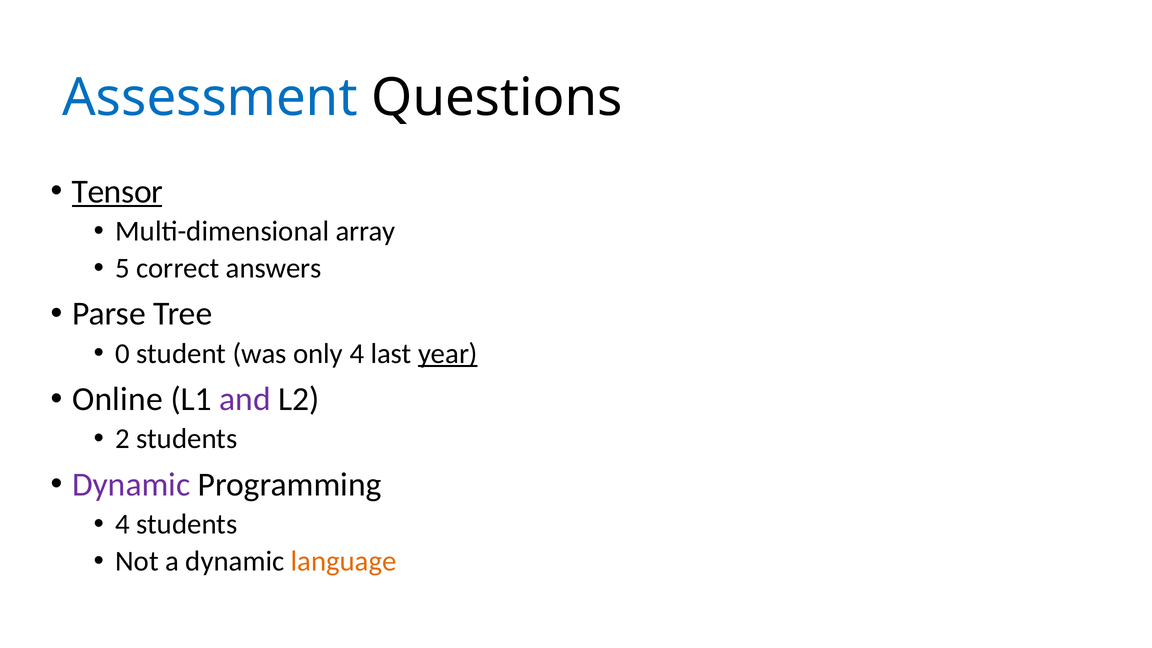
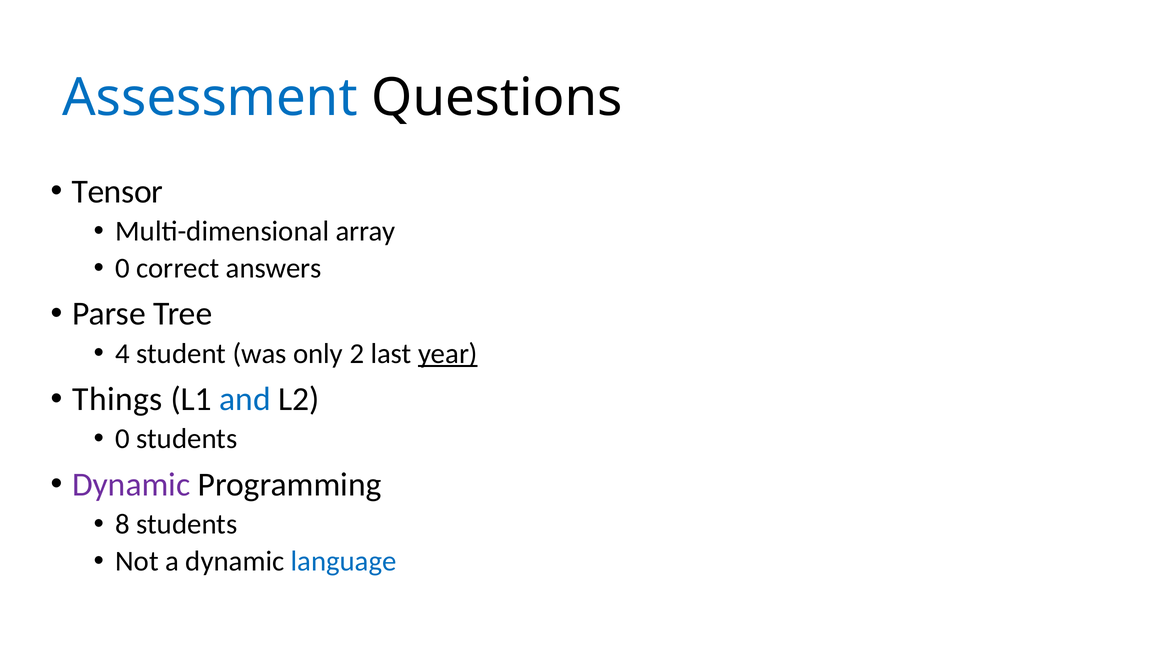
Tensor underline: present -> none
5 at (123, 268): 5 -> 0
0: 0 -> 4
only 4: 4 -> 2
Online: Online -> Things
and colour: purple -> blue
2 at (123, 439): 2 -> 0
4 at (123, 524): 4 -> 8
language colour: orange -> blue
